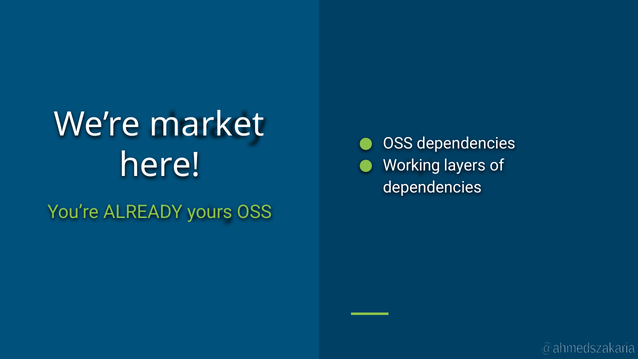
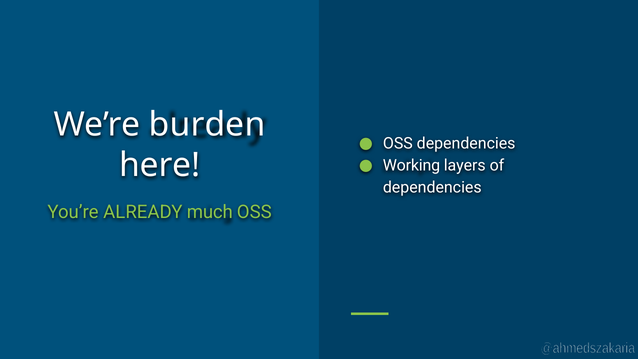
market: market -> burden
yours: yours -> much
